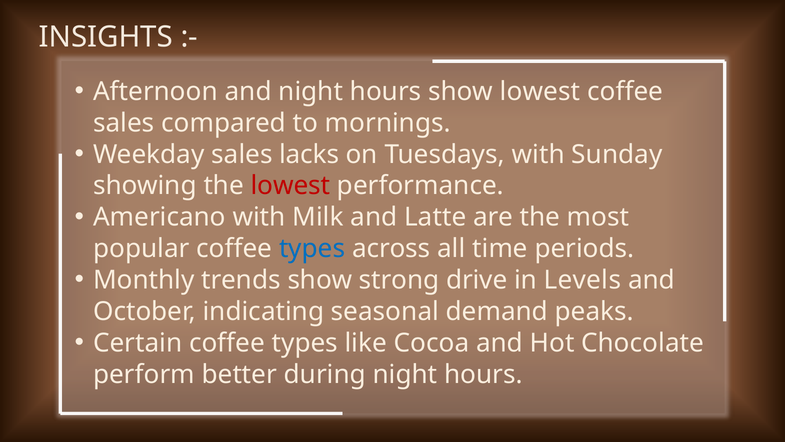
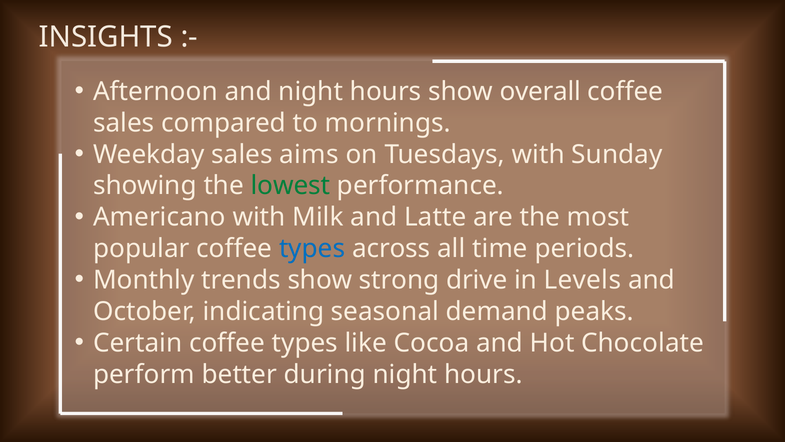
show lowest: lowest -> overall
lacks: lacks -> aims
lowest at (290, 186) colour: red -> green
